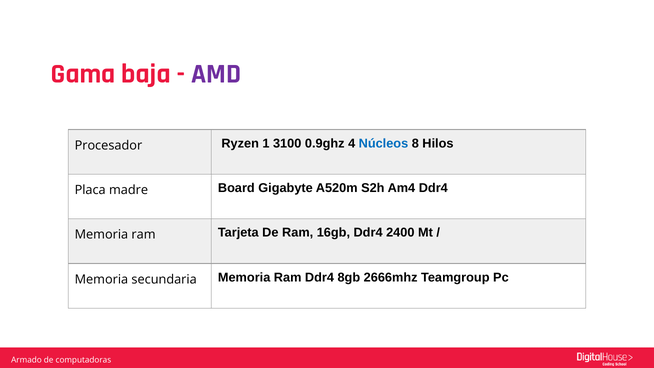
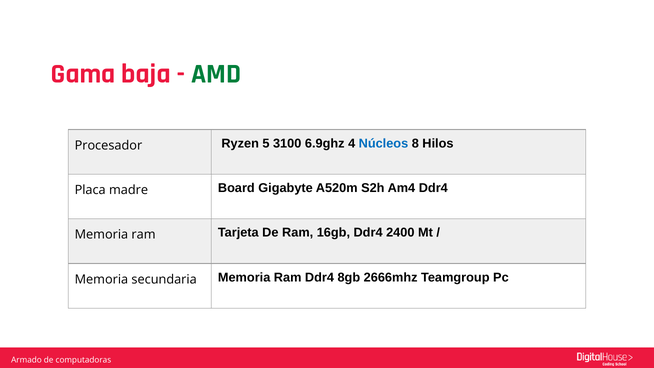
AMD colour: purple -> green
1: 1 -> 5
0.9ghz: 0.9ghz -> 6.9ghz
